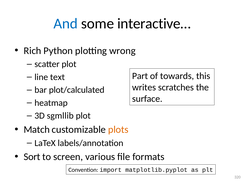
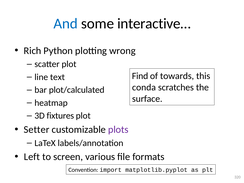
Part: Part -> Find
writes: writes -> conda
sgmllib: sgmllib -> fixtures
Match: Match -> Setter
plots colour: orange -> purple
Sort: Sort -> Left
